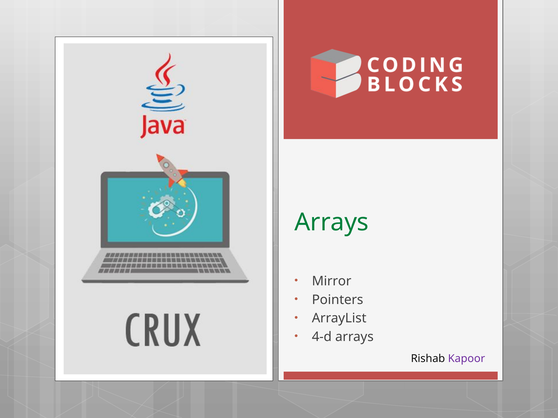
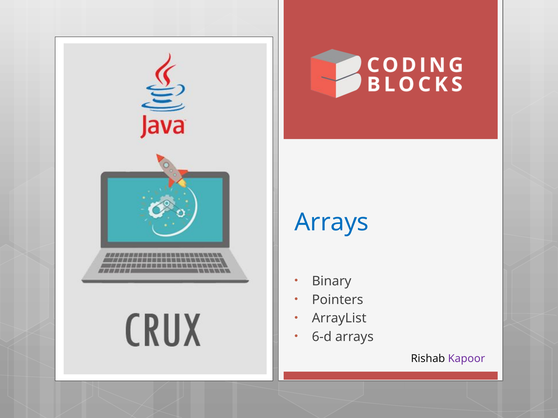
Arrays at (332, 223) colour: green -> blue
Mirror: Mirror -> Binary
4-d: 4-d -> 6-d
